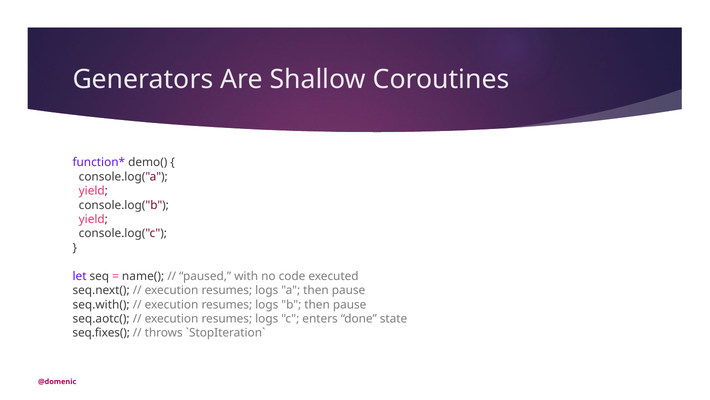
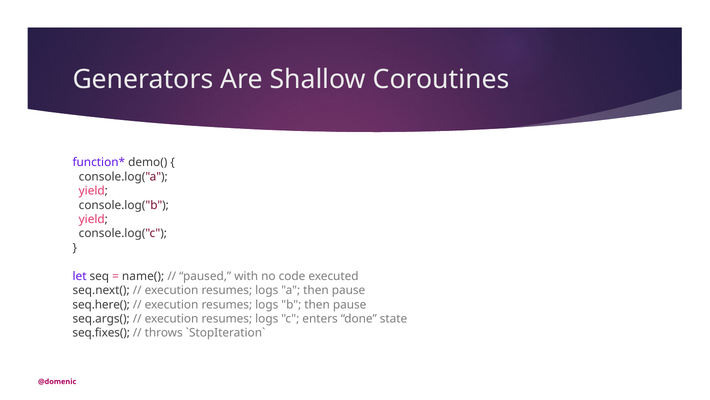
seq.with(: seq.with( -> seq.here(
seq.aotc(: seq.aotc( -> seq.args(
